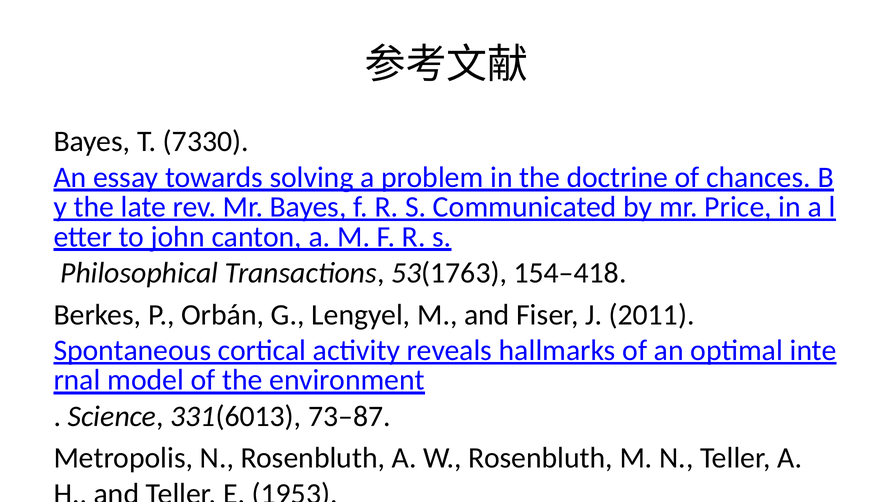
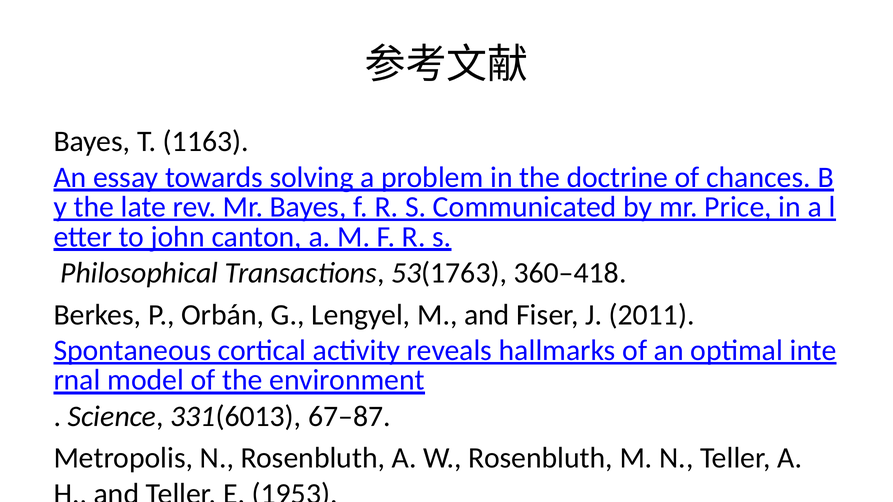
7330: 7330 -> 1163
154–418: 154–418 -> 360–418
73–87: 73–87 -> 67–87
